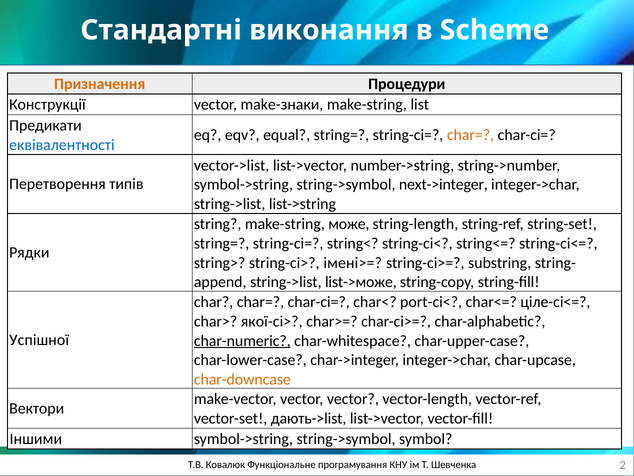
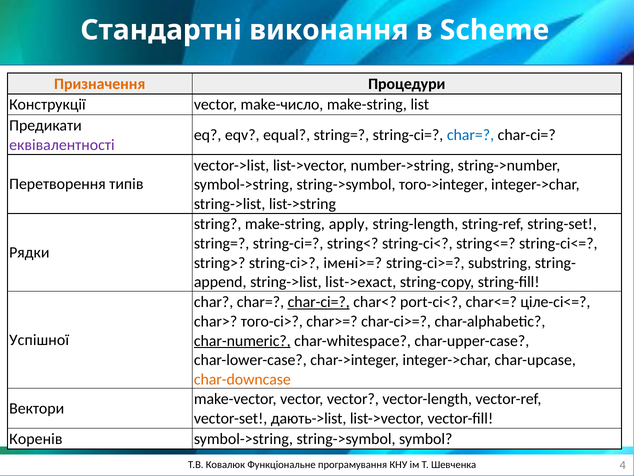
make-знаки: make-знаки -> make-число
char= at (470, 135) colour: orange -> blue
еквівалентності colour: blue -> purple
next->integer: next->integer -> того->integer
може: може -> apply
list->може: list->може -> list->exact
char-ci= at (319, 302) underline: none -> present
якої-ci>: якої-ci> -> того-ci>
Іншими: Іншими -> Коренів
2: 2 -> 4
